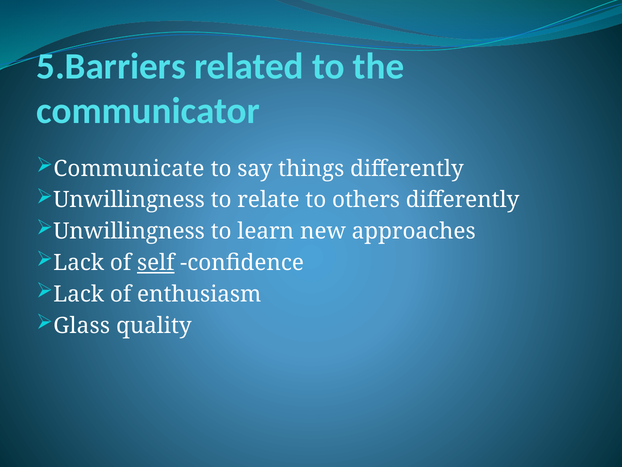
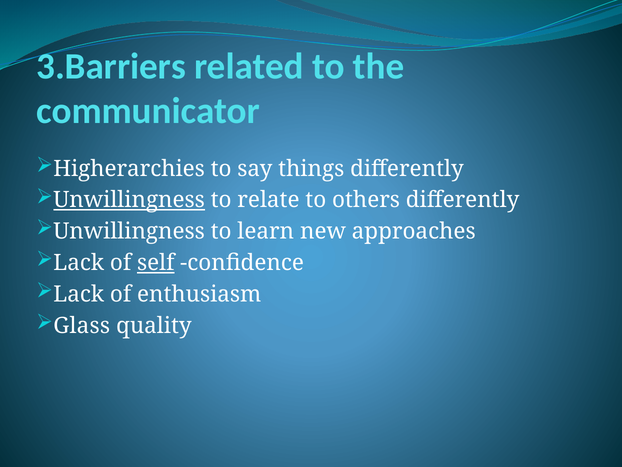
5.Barriers: 5.Barriers -> 3.Barriers
Communicate: Communicate -> Higherarchies
Unwillingness at (129, 200) underline: none -> present
